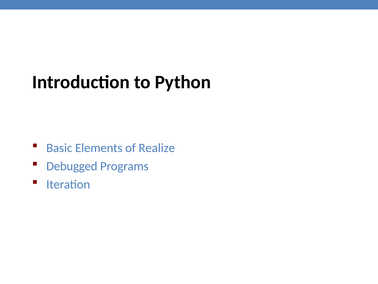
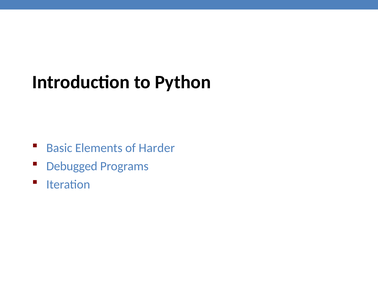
Realize: Realize -> Harder
